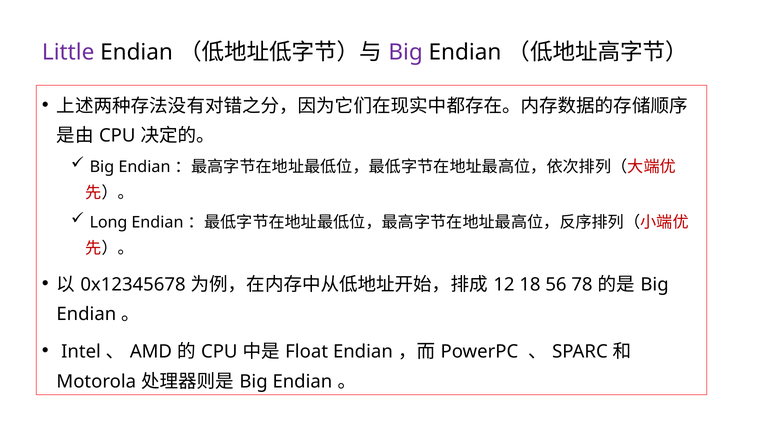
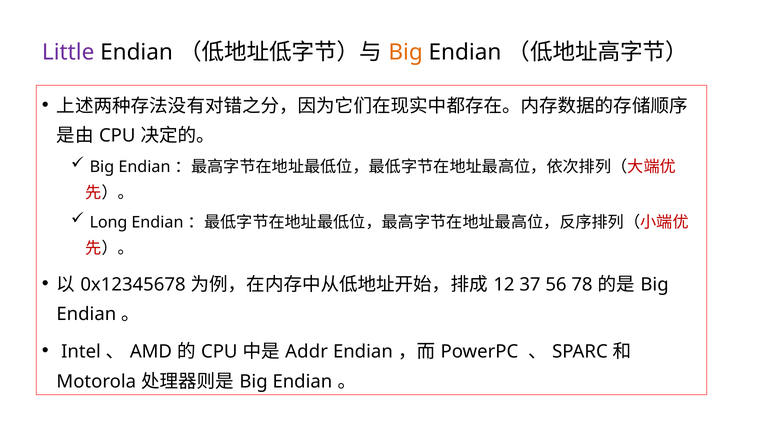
Big at (406, 52) colour: purple -> orange
18: 18 -> 37
Float: Float -> Addr
